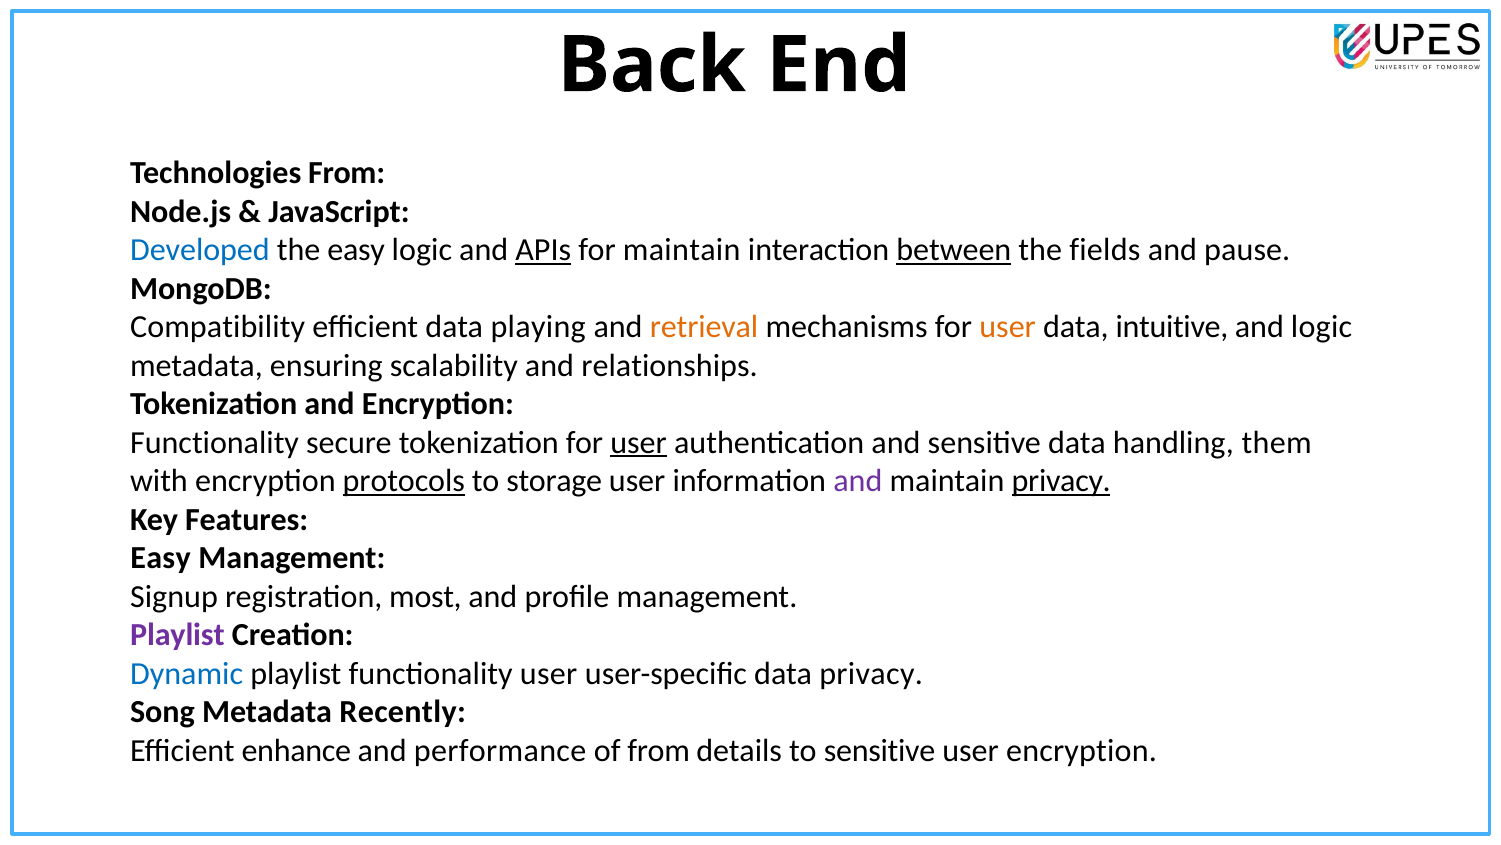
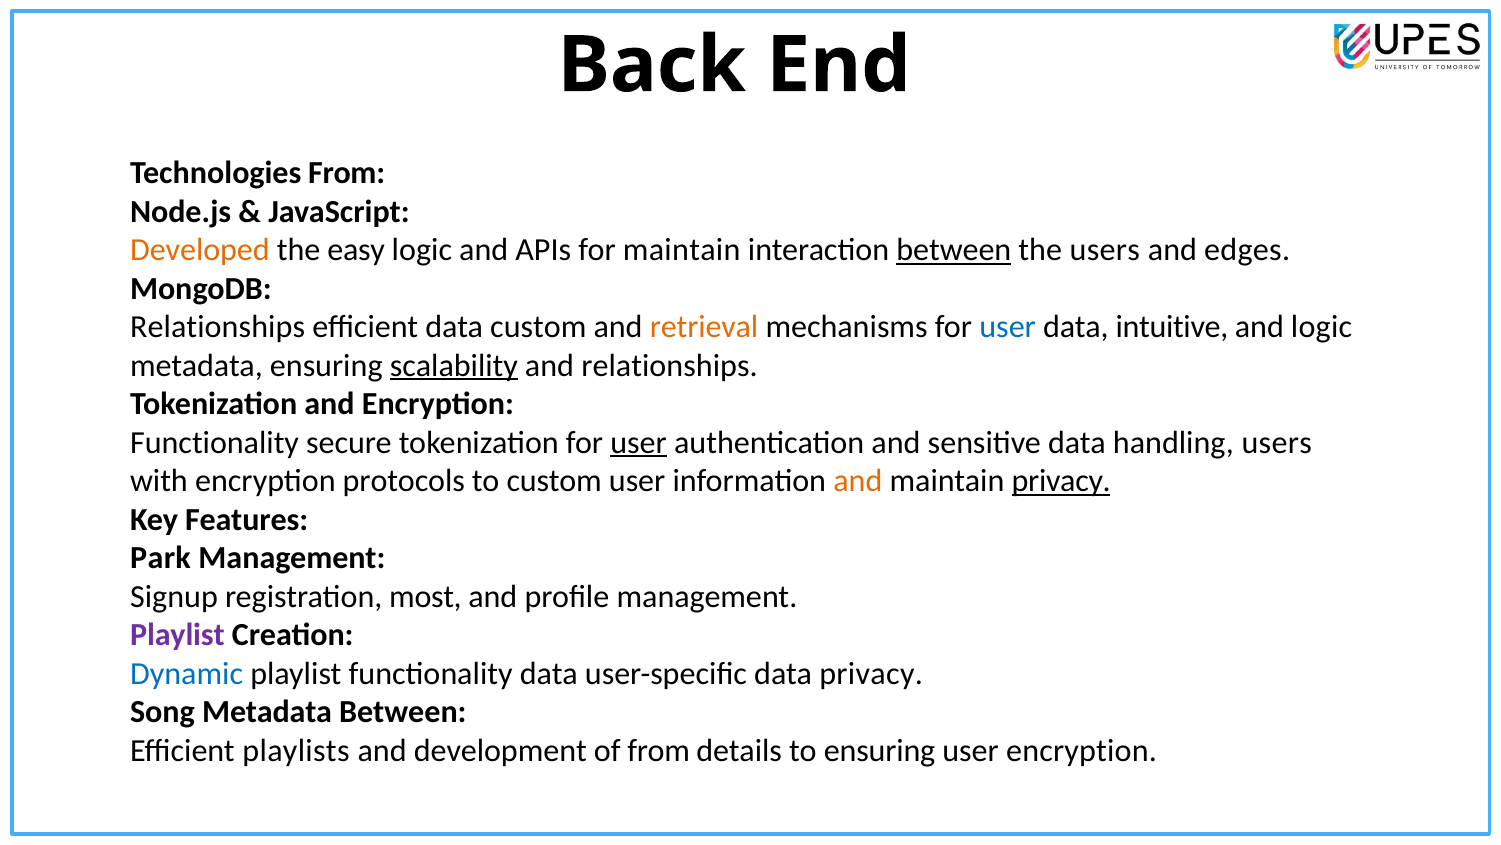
Developed colour: blue -> orange
APIs underline: present -> none
the fields: fields -> users
pause: pause -> edges
Compatibility at (218, 327): Compatibility -> Relationships
data playing: playing -> custom
user at (1008, 327) colour: orange -> blue
scalability underline: none -> present
handling them: them -> users
protocols underline: present -> none
to storage: storage -> custom
and at (858, 481) colour: purple -> orange
Easy at (161, 558): Easy -> Park
functionality user: user -> data
Metadata Recently: Recently -> Between
enhance: enhance -> playlists
performance: performance -> development
to sensitive: sensitive -> ensuring
